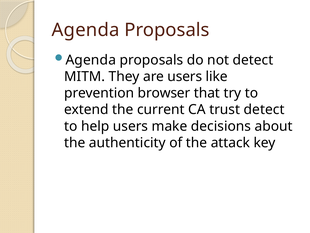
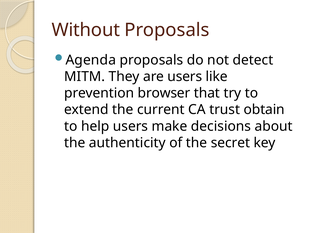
Agenda at (86, 30): Agenda -> Without
trust detect: detect -> obtain
attack: attack -> secret
